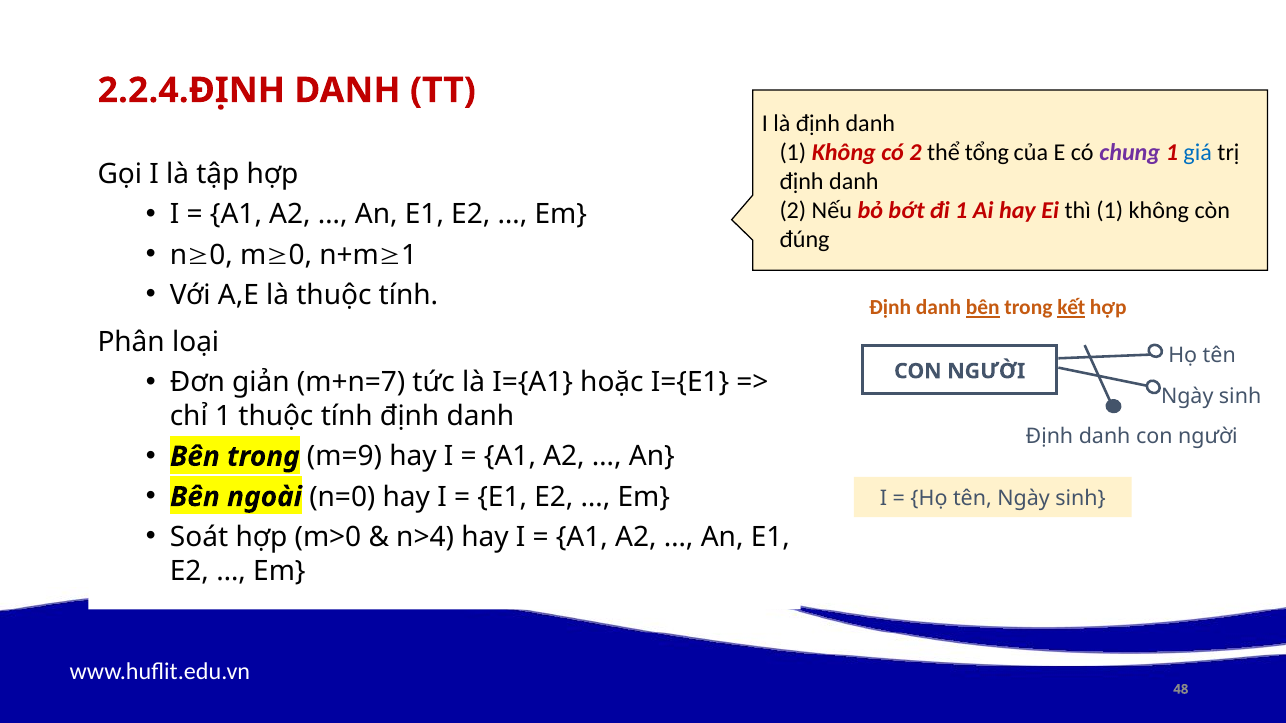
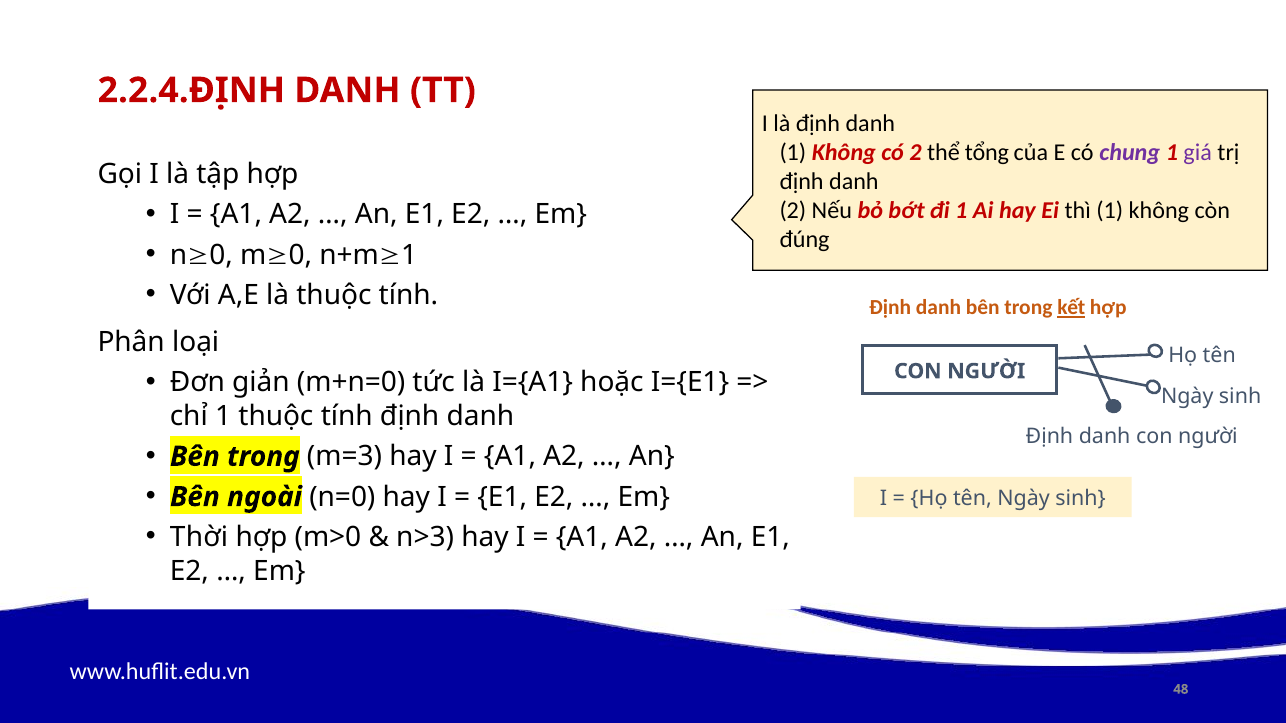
giá colour: blue -> purple
bên at (983, 308) underline: present -> none
m+n=7: m+n=7 -> m+n=0
m=9: m=9 -> m=3
Soát: Soát -> Thời
n>4: n>4 -> n>3
